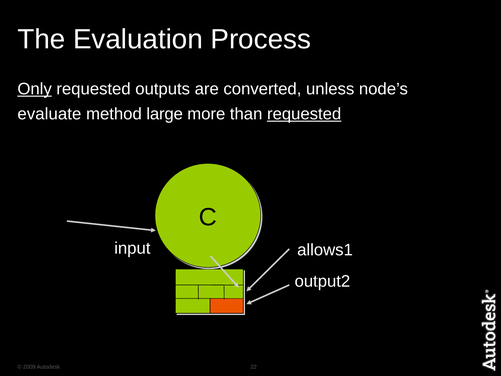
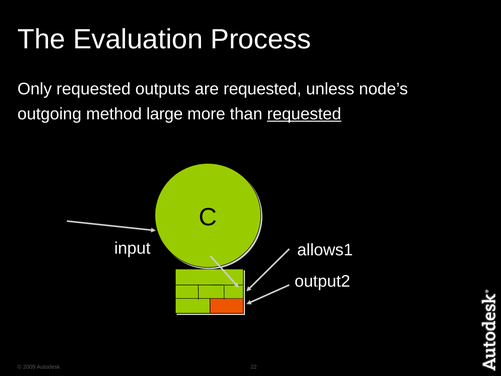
Only underline: present -> none
are converted: converted -> requested
evaluate: evaluate -> outgoing
